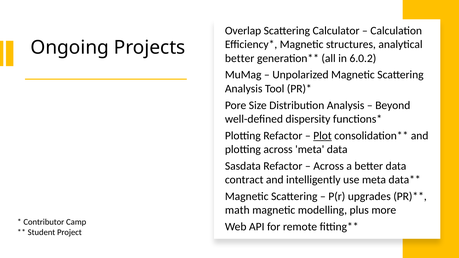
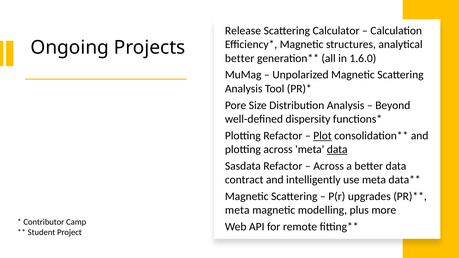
Overlap: Overlap -> Release
6.0.2: 6.0.2 -> 1.6.0
data at (337, 149) underline: none -> present
math at (237, 210): math -> meta
